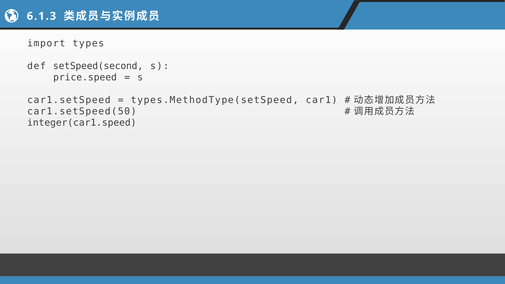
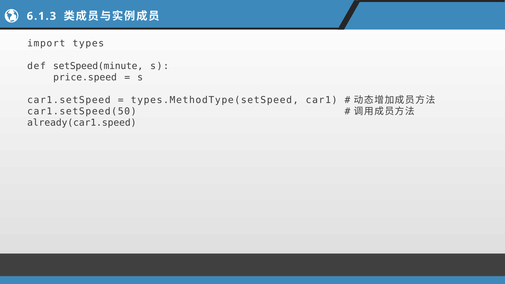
setSpeed(second: setSpeed(second -> setSpeed(minute
integer(car1.speed: integer(car1.speed -> already(car1.speed
